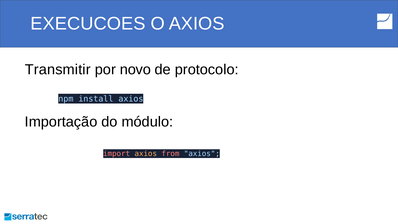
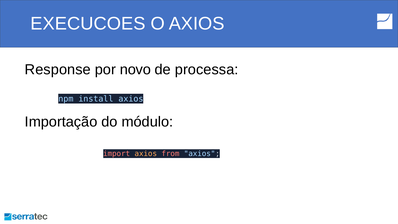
Transmitir: Transmitir -> Response
protocolo: protocolo -> processa
